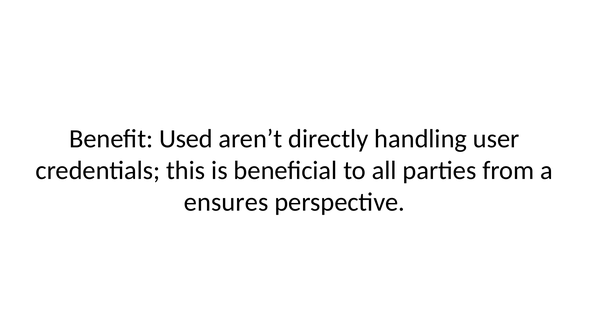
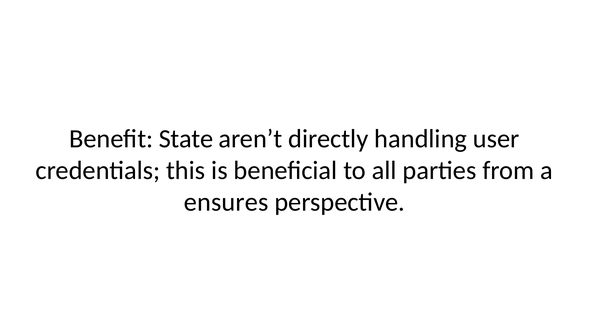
Used: Used -> State
